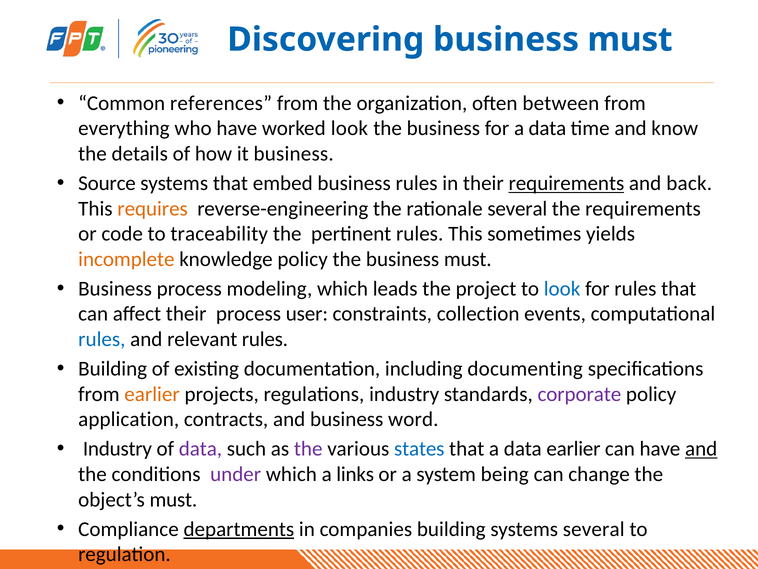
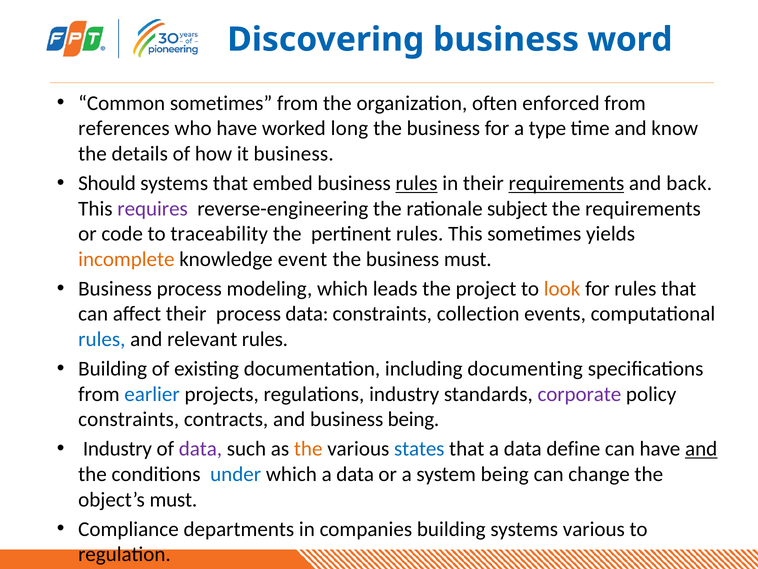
Discovering business must: must -> word
Common references: references -> sometimes
between: between -> enforced
everything: everything -> references
worked look: look -> long
for a data: data -> type
Source: Source -> Should
rules at (417, 183) underline: none -> present
requires colour: orange -> purple
rationale several: several -> subject
knowledge policy: policy -> event
look at (562, 288) colour: blue -> orange
process user: user -> data
earlier at (152, 394) colour: orange -> blue
application at (129, 419): application -> constraints
business word: word -> being
the at (308, 449) colour: purple -> orange
data earlier: earlier -> define
under colour: purple -> blue
which a links: links -> data
departments underline: present -> none
systems several: several -> various
